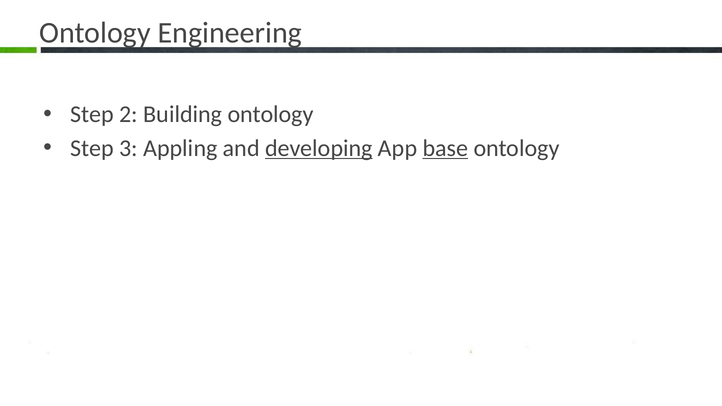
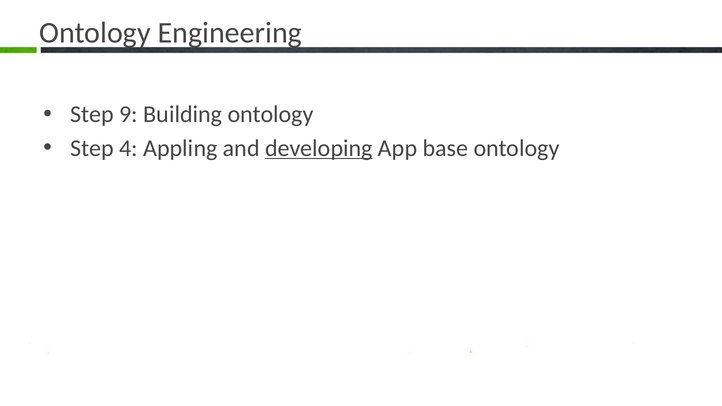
2: 2 -> 9
3: 3 -> 4
base underline: present -> none
